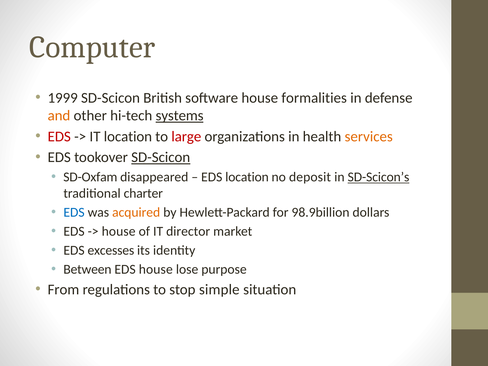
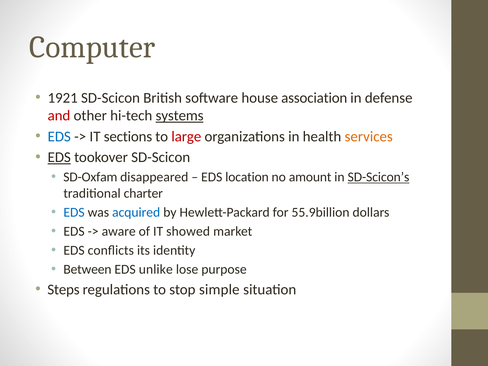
1999: 1999 -> 1921
formalities: formalities -> association
and colour: orange -> red
EDS at (59, 137) colour: red -> blue
IT location: location -> sections
EDS at (59, 157) underline: none -> present
SD-Scicon at (161, 157) underline: present -> none
deposit: deposit -> amount
acquired colour: orange -> blue
98.9billion: 98.9billion -> 55.9billion
house at (119, 231): house -> aware
director: director -> showed
excesses: excesses -> conﬂicts
EDS house: house -> unlike
From: From -> Steps
